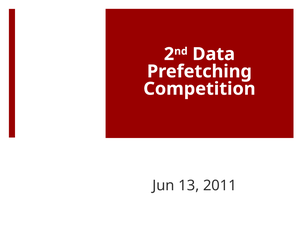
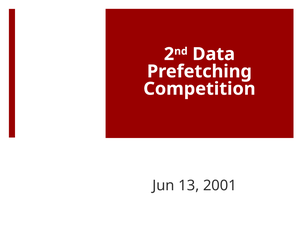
2011: 2011 -> 2001
